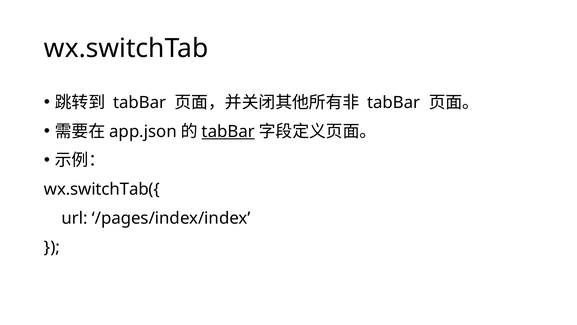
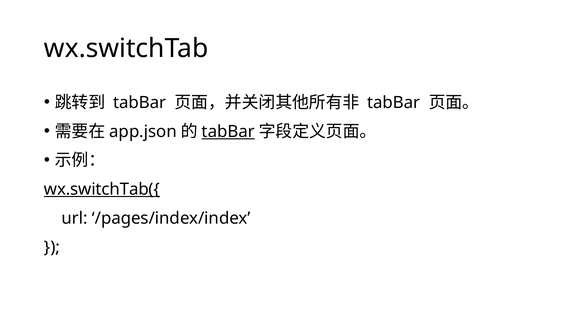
wx.switchTab({ underline: none -> present
